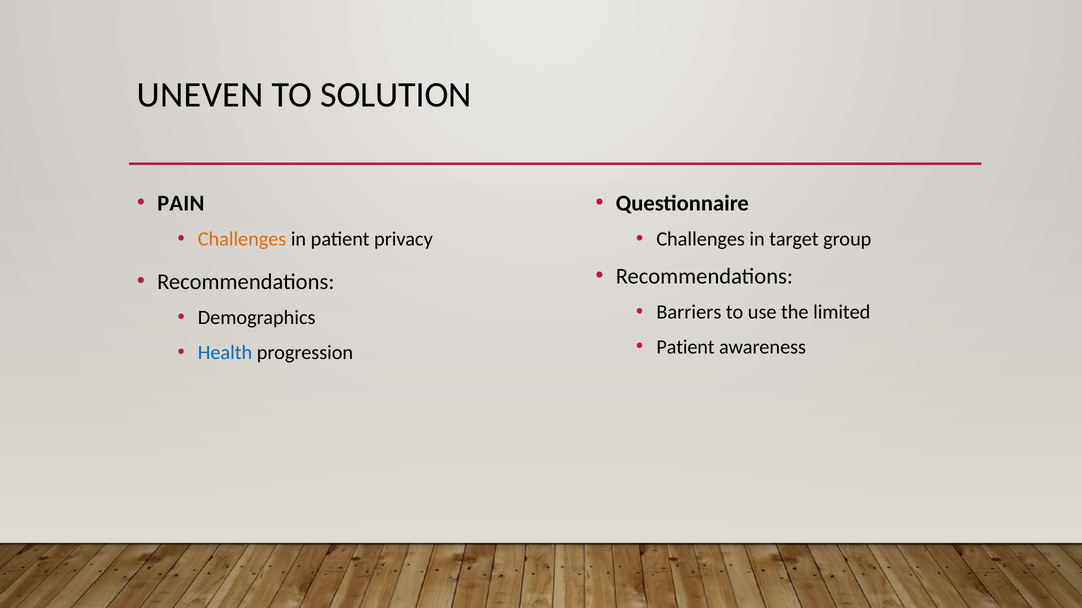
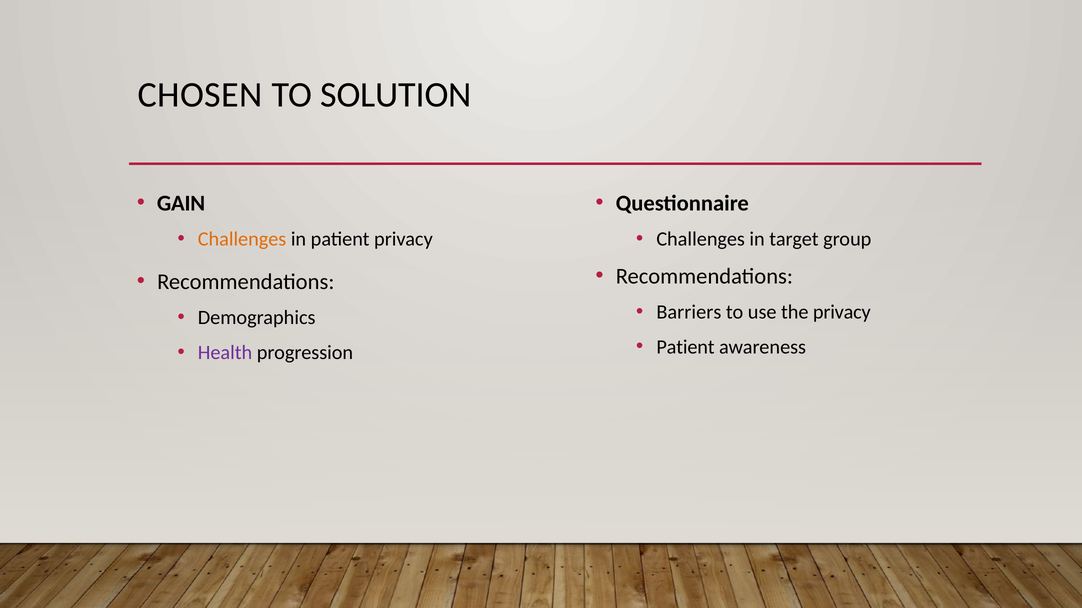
UNEVEN: UNEVEN -> CHOSEN
PAIN: PAIN -> GAIN
the limited: limited -> privacy
Health colour: blue -> purple
